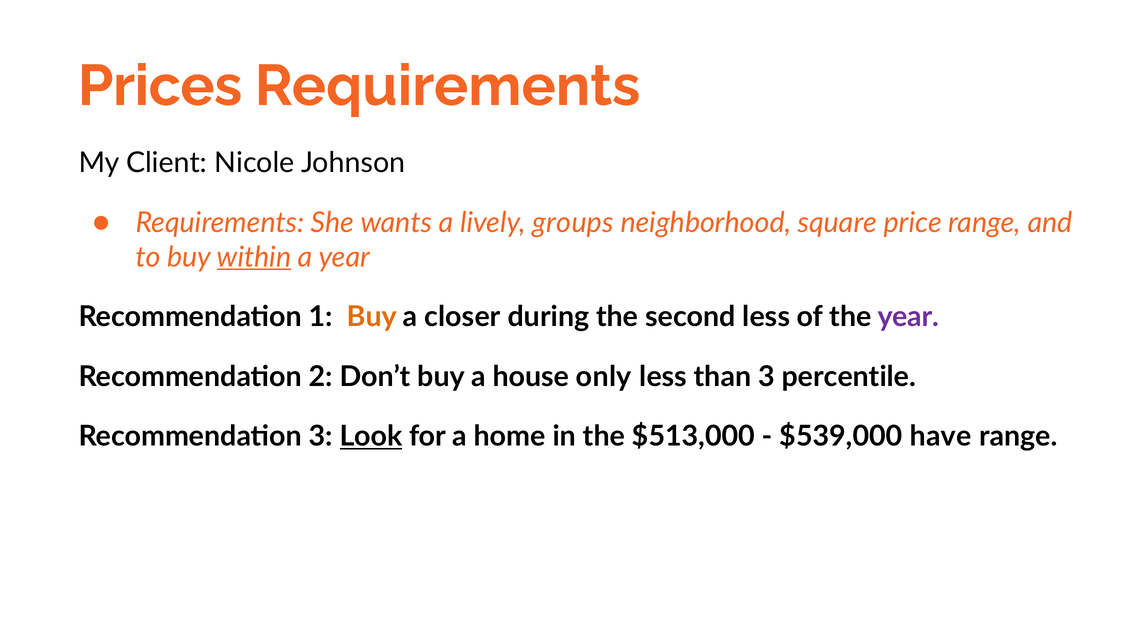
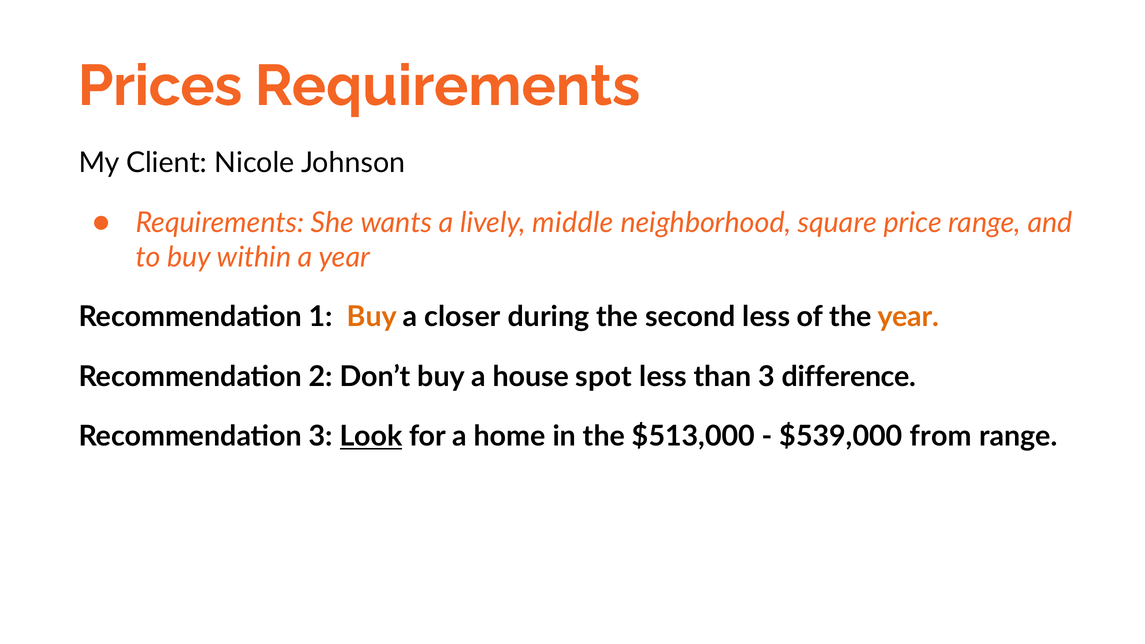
groups: groups -> middle
within underline: present -> none
year at (908, 317) colour: purple -> orange
only: only -> spot
percentile: percentile -> difference
have: have -> from
